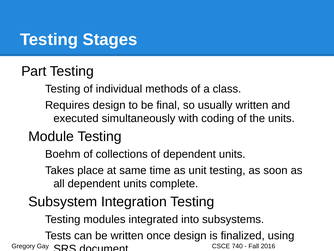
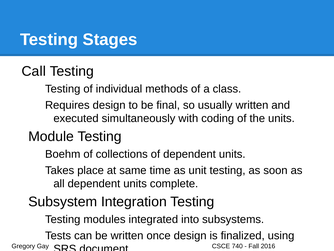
Part: Part -> Call
